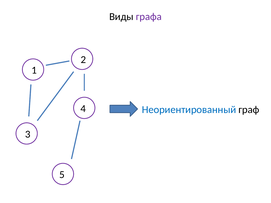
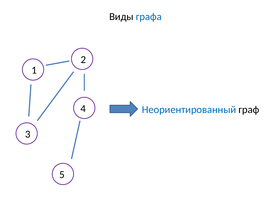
графа colour: purple -> blue
